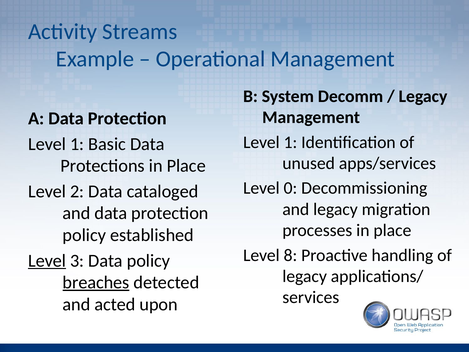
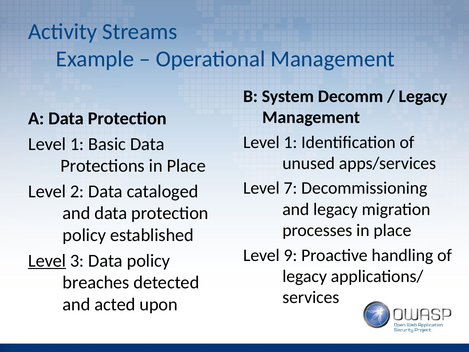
0: 0 -> 7
8: 8 -> 9
breaches underline: present -> none
